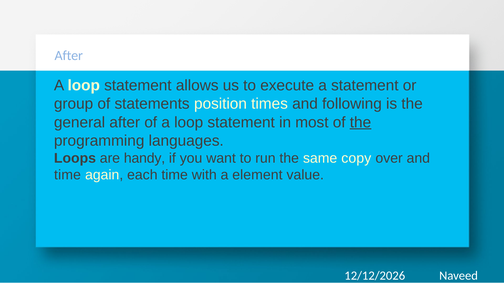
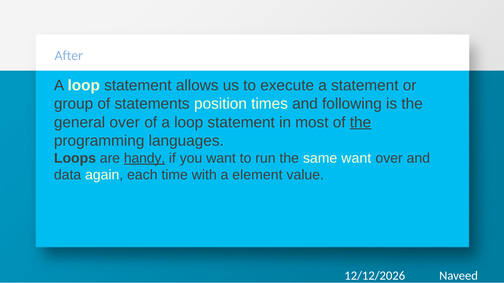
general after: after -> over
handy underline: none -> present
same copy: copy -> want
time at (68, 175): time -> data
